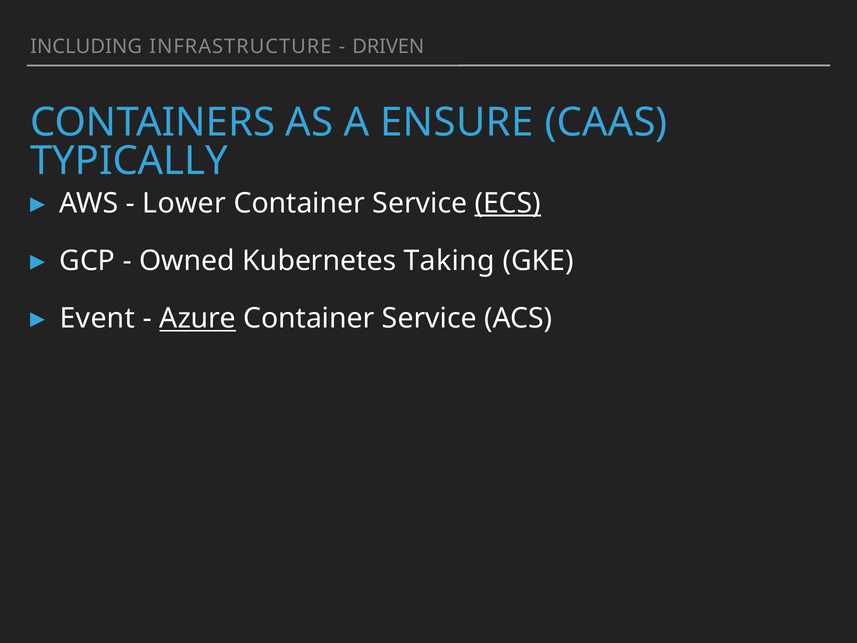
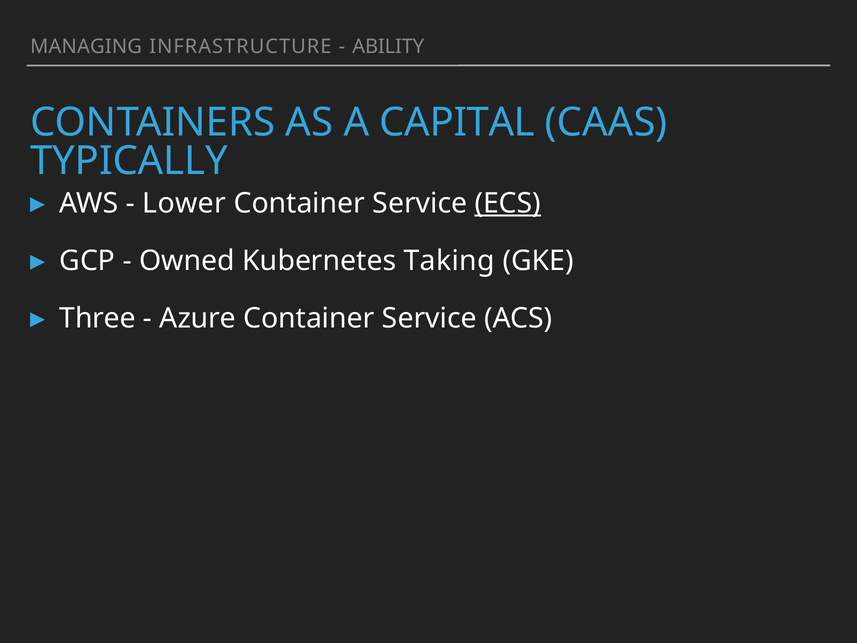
INCLUDING: INCLUDING -> MANAGING
DRIVEN: DRIVEN -> ABILITY
ENSURE: ENSURE -> CAPITAL
Event: Event -> Three
Azure underline: present -> none
